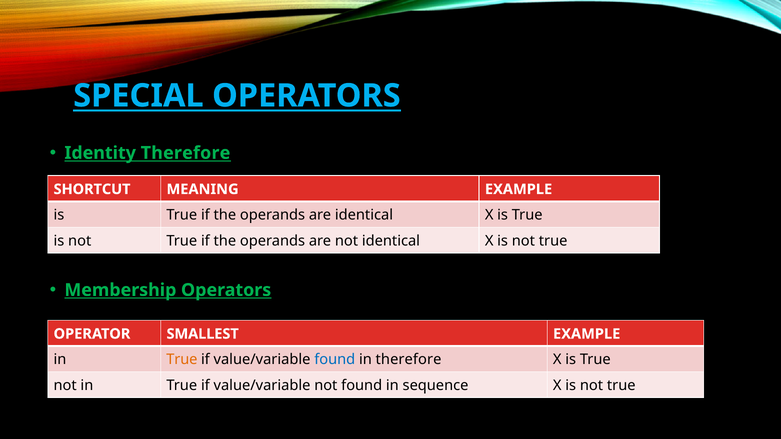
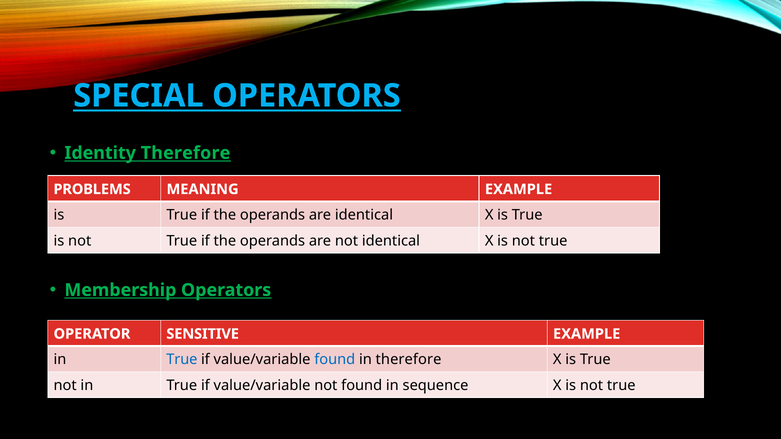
SHORTCUT: SHORTCUT -> PROBLEMS
SMALLEST: SMALLEST -> SENSITIVE
True at (182, 360) colour: orange -> blue
